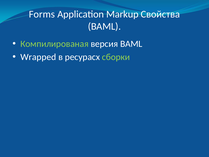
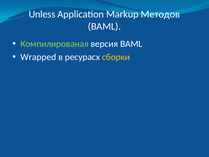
Forms: Forms -> Unless
Свойства: Свойства -> Методов
сборки colour: light green -> yellow
